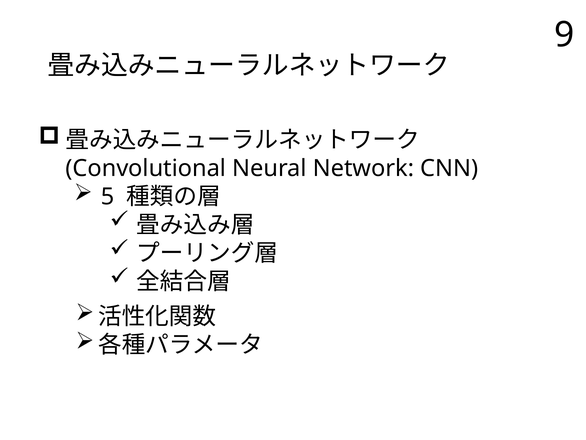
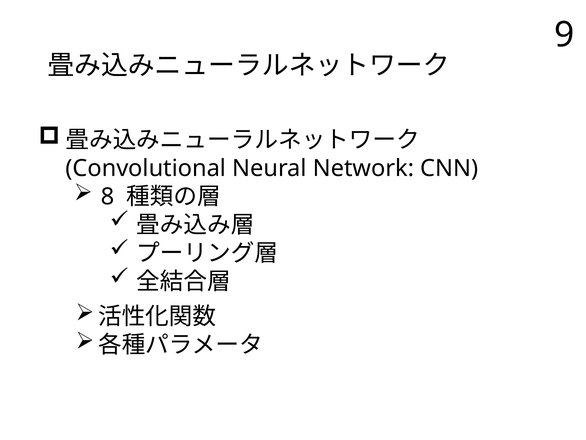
5: 5 -> 8
